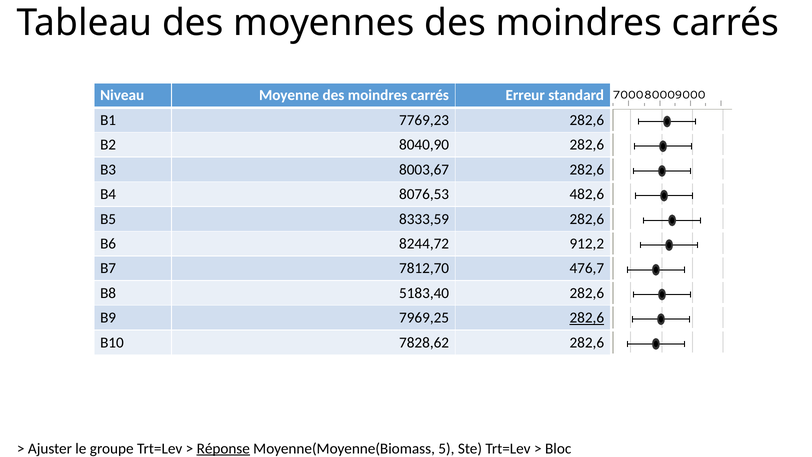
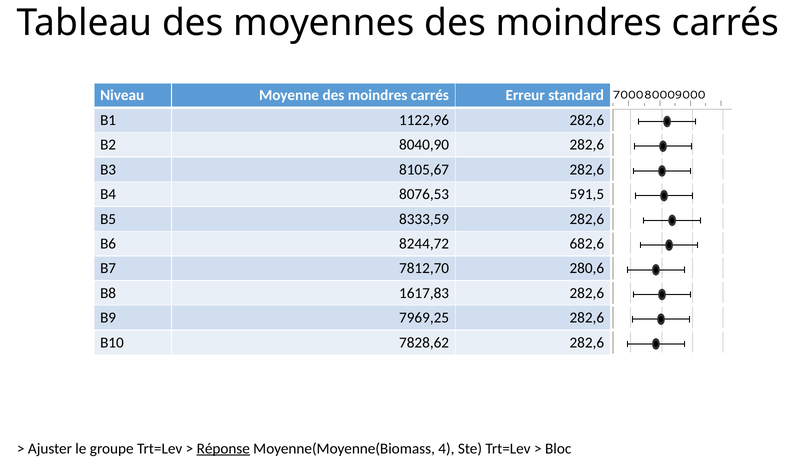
7769,23: 7769,23 -> 1122,96
8003,67: 8003,67 -> 8105,67
482,6: 482,6 -> 591,5
912,2: 912,2 -> 682,6
476,7: 476,7 -> 280,6
5183,40: 5183,40 -> 1617,83
282,6 at (587, 318) underline: present -> none
5: 5 -> 4
